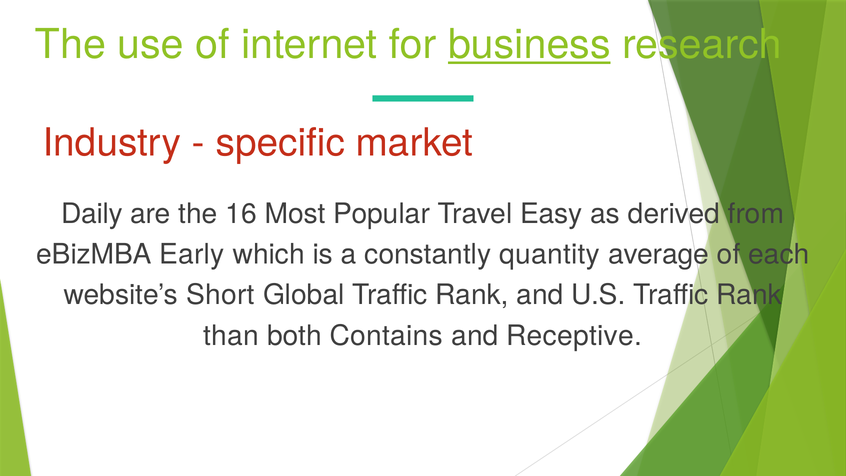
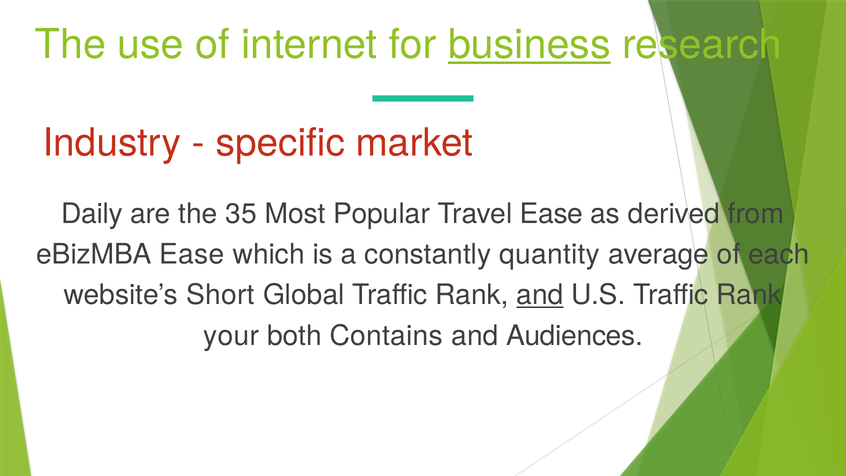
16: 16 -> 35
Travel Easy: Easy -> Ease
eBizMBA Early: Early -> Ease
and at (540, 295) underline: none -> present
than: than -> your
Receptive: Receptive -> Audiences
